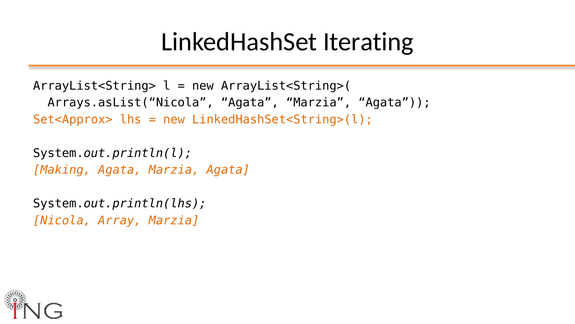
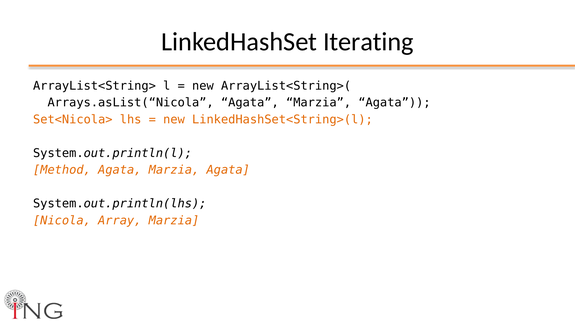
Set<Approx>: Set<Approx> -> Set<Nicola>
Making: Making -> Method
